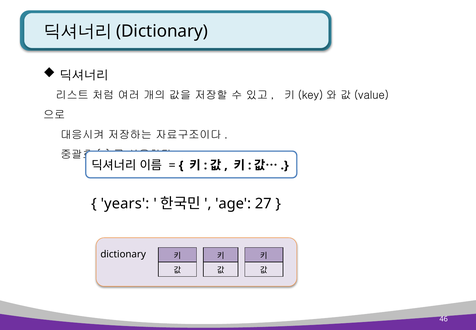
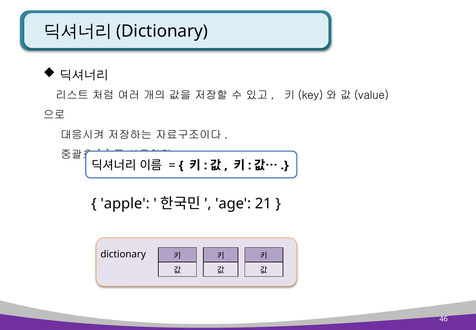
years: years -> apple
27: 27 -> 21
